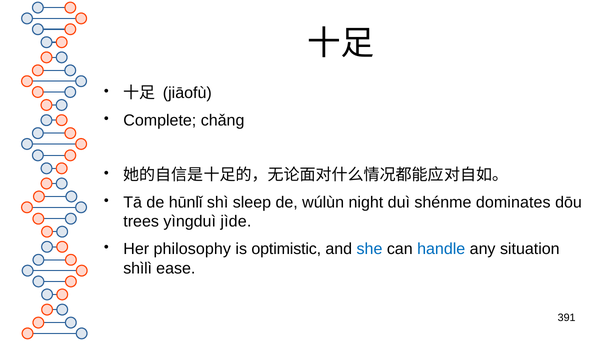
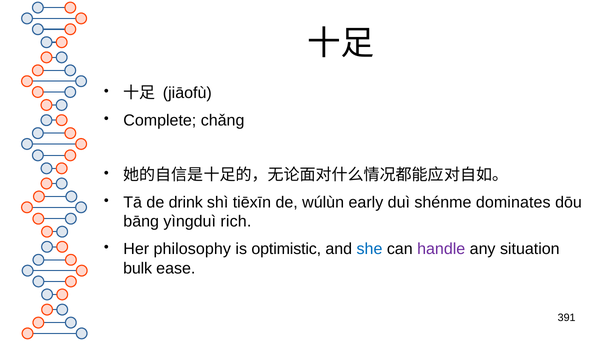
hūnlǐ: hūnlǐ -> drink
sleep: sleep -> tiēxīn
night: night -> early
trees: trees -> bāng
jìde: jìde -> rich
handle colour: blue -> purple
shìlì: shìlì -> bulk
